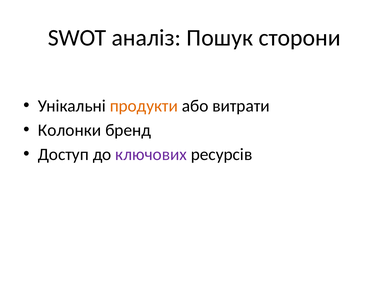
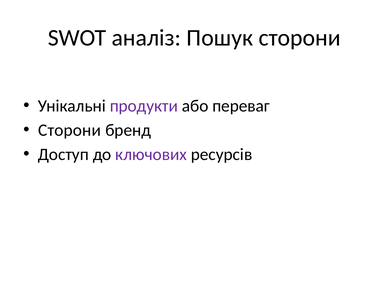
продукти colour: orange -> purple
витрати: витрати -> переваг
Колонки at (70, 130): Колонки -> Сторони
